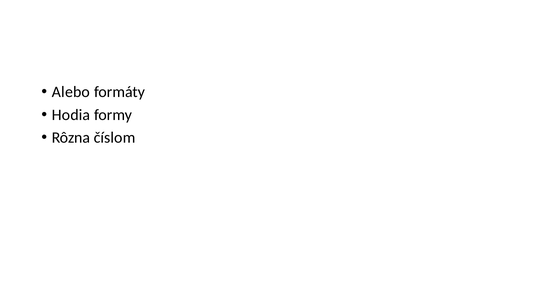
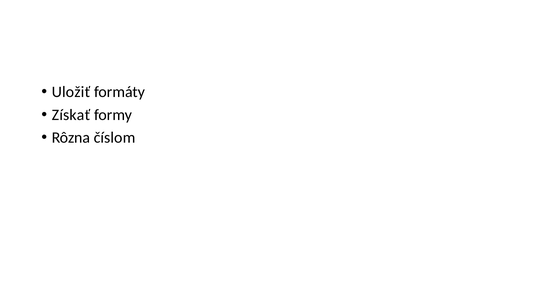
Alebo: Alebo -> Uložiť
Hodia: Hodia -> Získať
